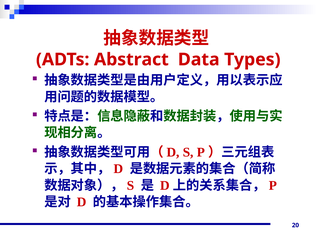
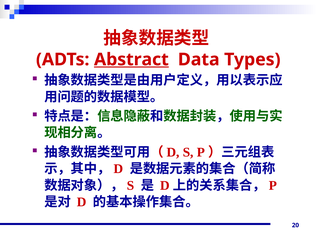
Abstract underline: none -> present
